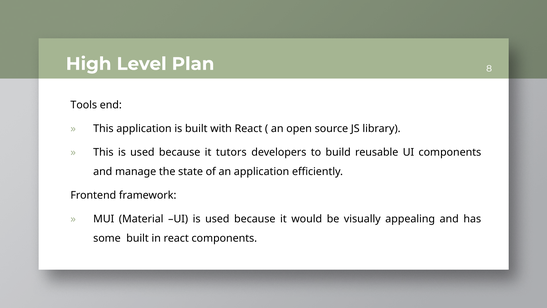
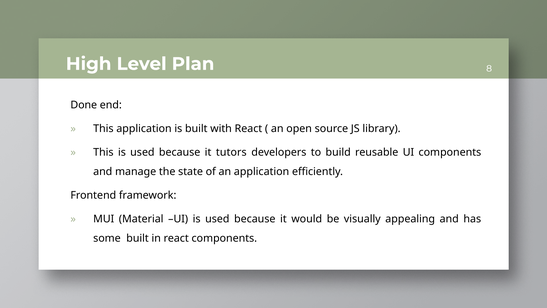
Tools: Tools -> Done
